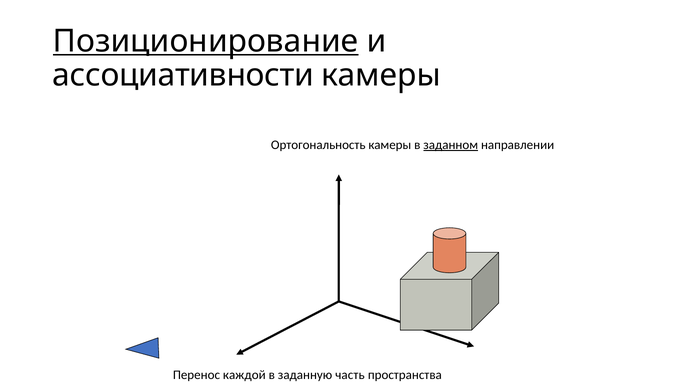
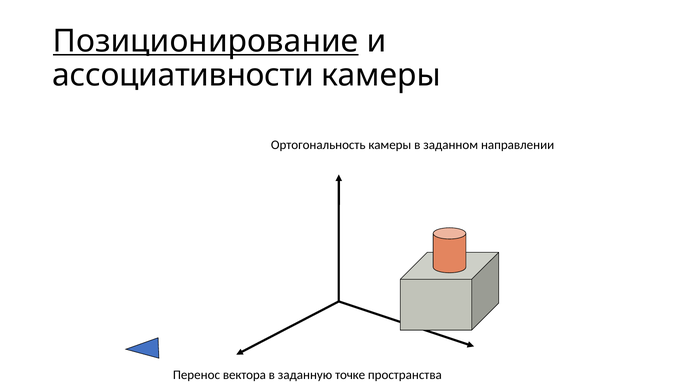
заданном underline: present -> none
каждой: каждой -> вектора
часть: часть -> точке
